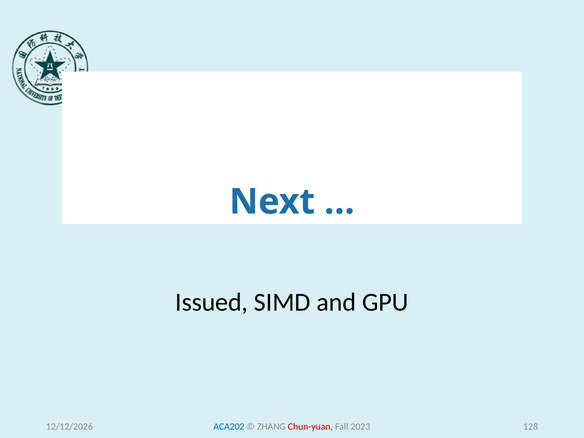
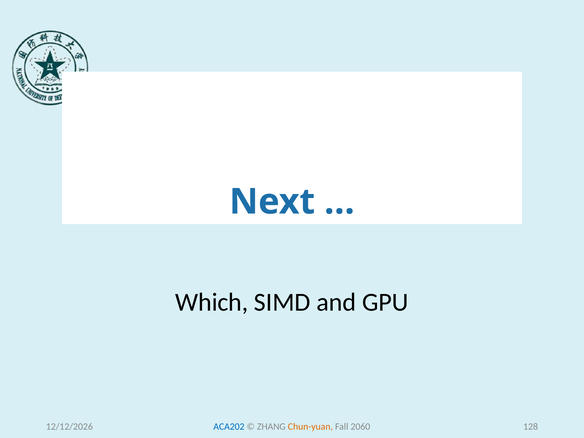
Issued: Issued -> Which
Chun-yuan colour: red -> orange
2023: 2023 -> 2060
